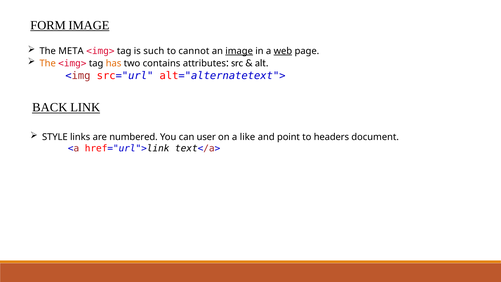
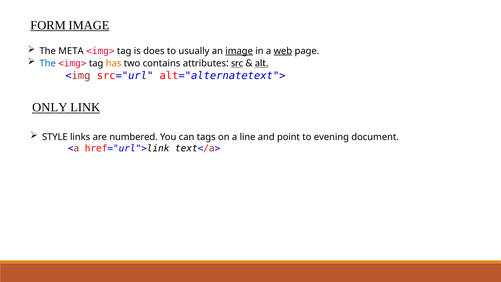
such: such -> does
cannot: cannot -> usually
The at (48, 63) colour: orange -> blue
src underline: none -> present
alt underline: none -> present
BACK: BACK -> ONLY
user: user -> tags
like: like -> line
headers: headers -> evening
